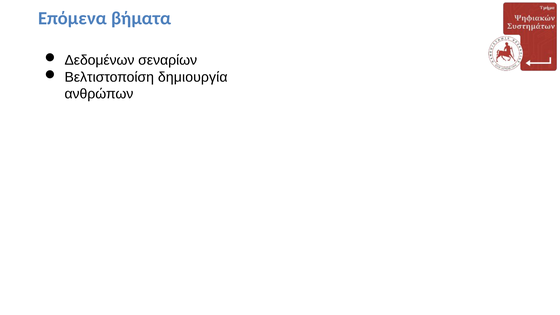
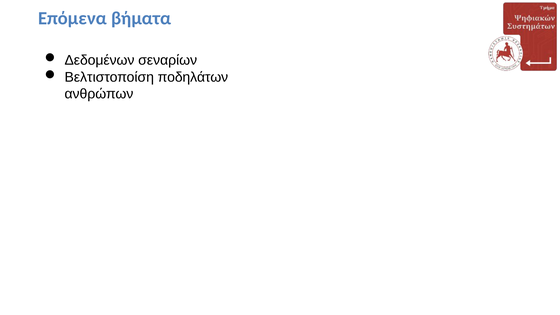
δημιουργία: δημιουργία -> ποδηλάτων
